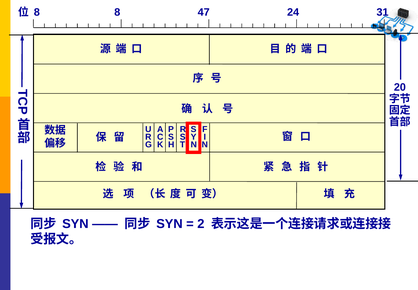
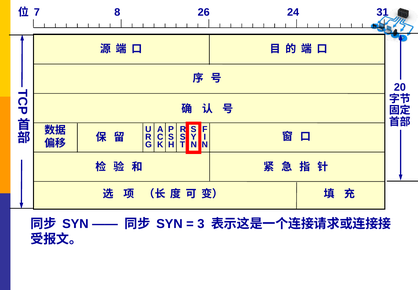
8 at (37, 12): 8 -> 7
47: 47 -> 26
2: 2 -> 3
